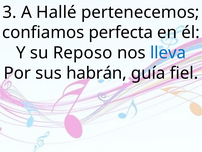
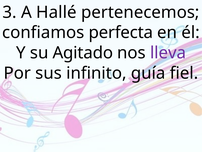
Reposo: Reposo -> Agitado
lleva colour: blue -> purple
habrán: habrán -> infinito
